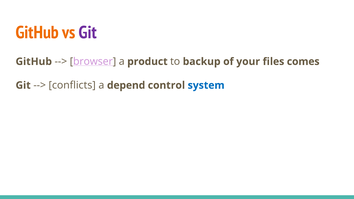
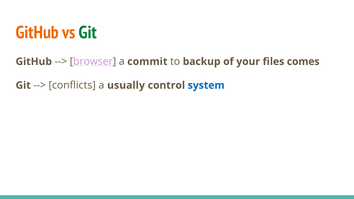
Git at (88, 33) colour: purple -> green
product: product -> commit
depend: depend -> usually
